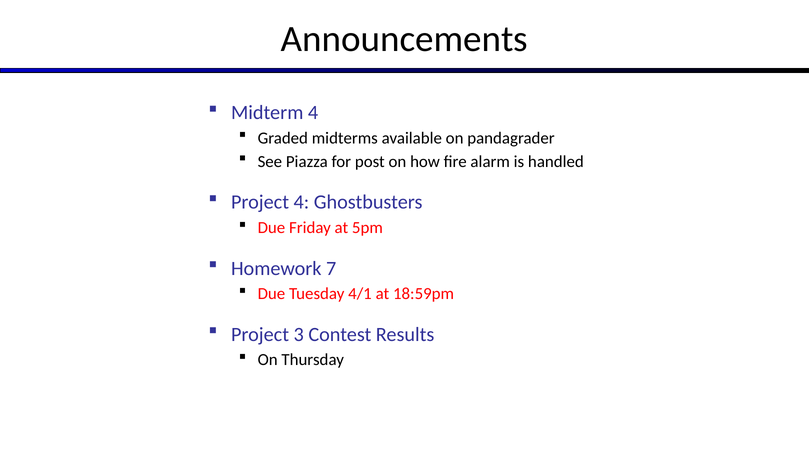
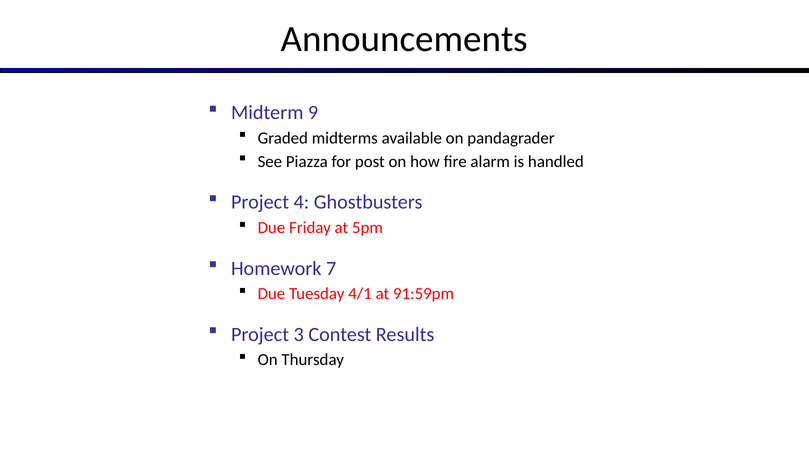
Midterm 4: 4 -> 9
18:59pm: 18:59pm -> 91:59pm
